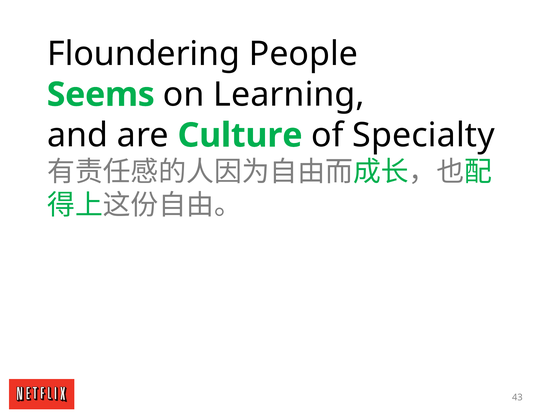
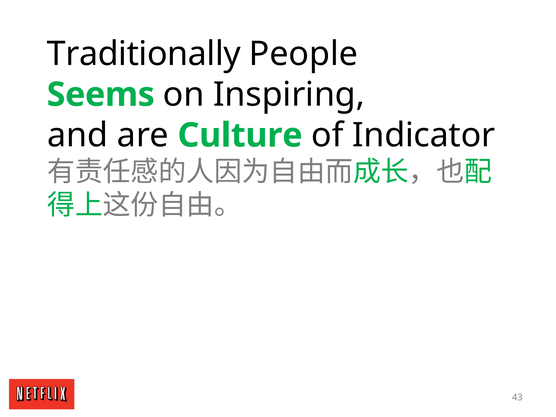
Floundering: Floundering -> Traditionally
Learning: Learning -> Inspiring
Specialty: Specialty -> Indicator
